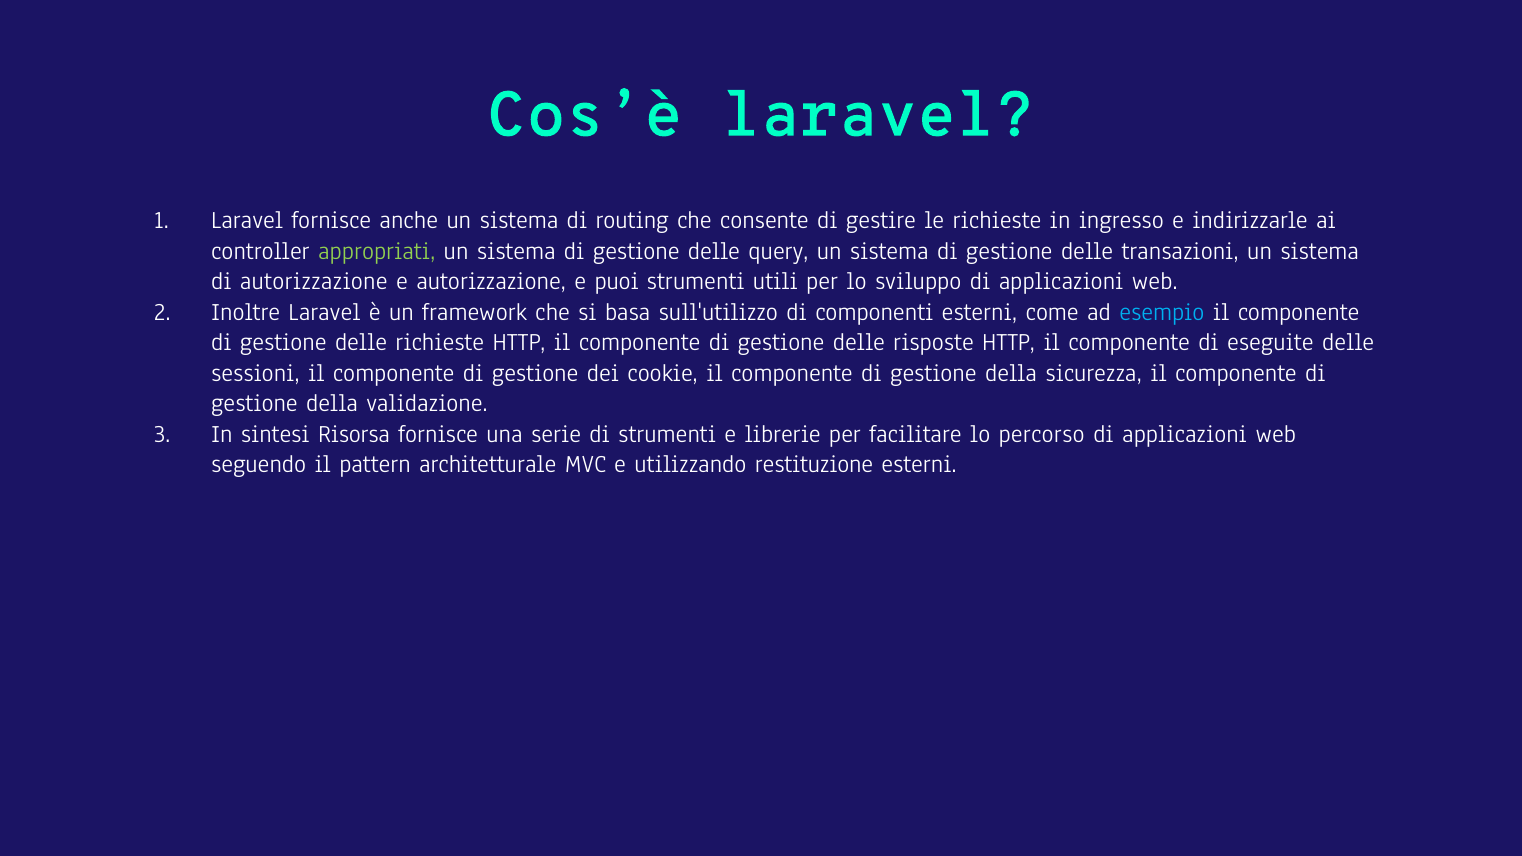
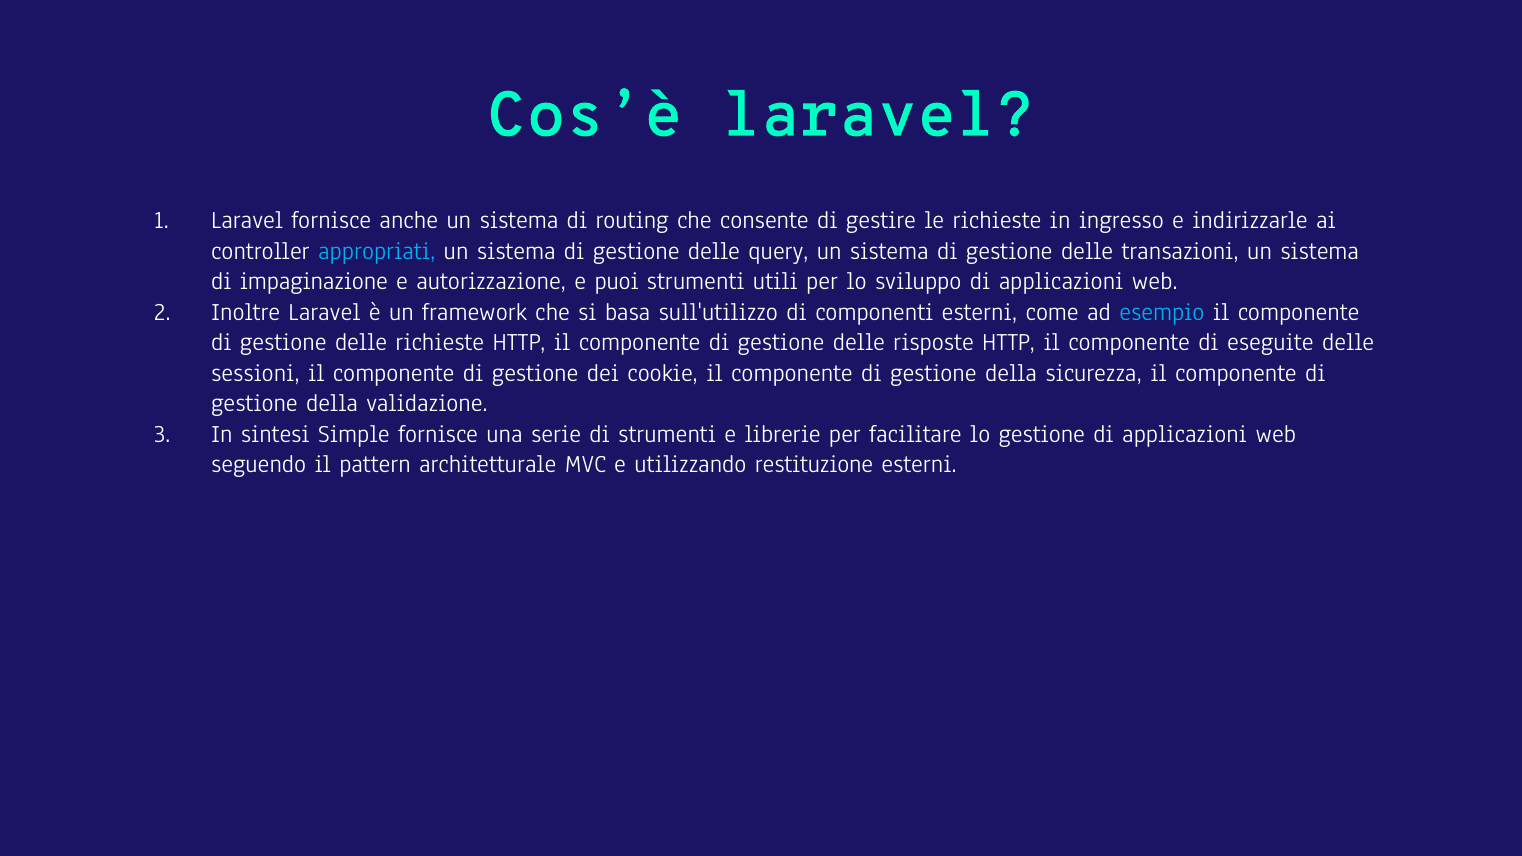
appropriati colour: light green -> light blue
di autorizzazione: autorizzazione -> impaginazione
Risorsa: Risorsa -> Simple
lo percorso: percorso -> gestione
